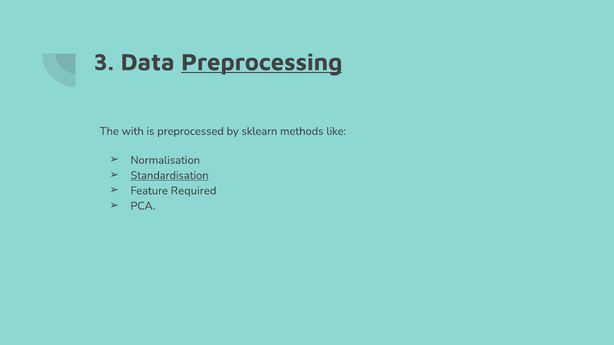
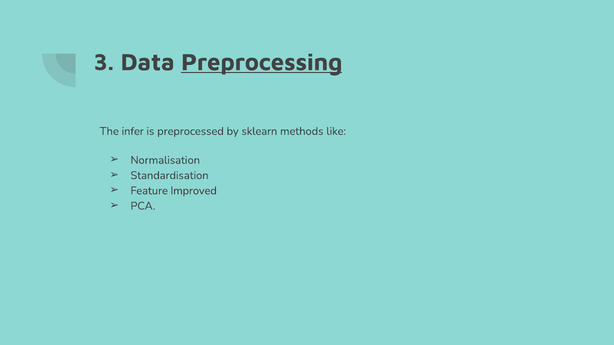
with: with -> infer
Standardisation underline: present -> none
Required: Required -> Improved
